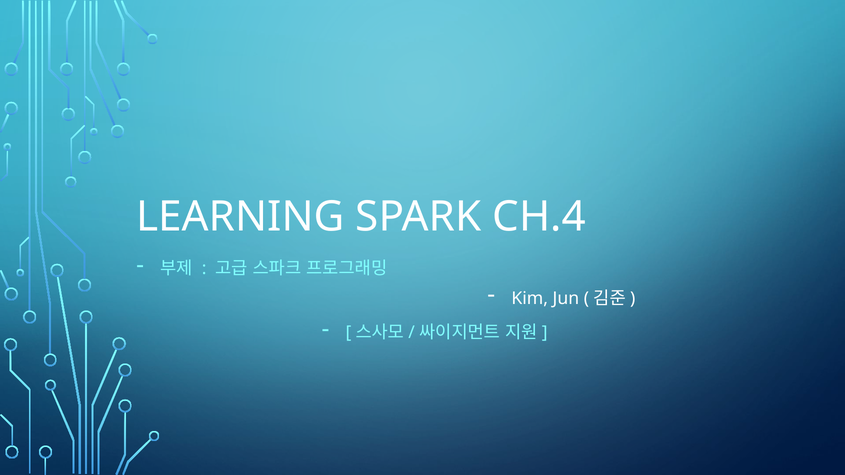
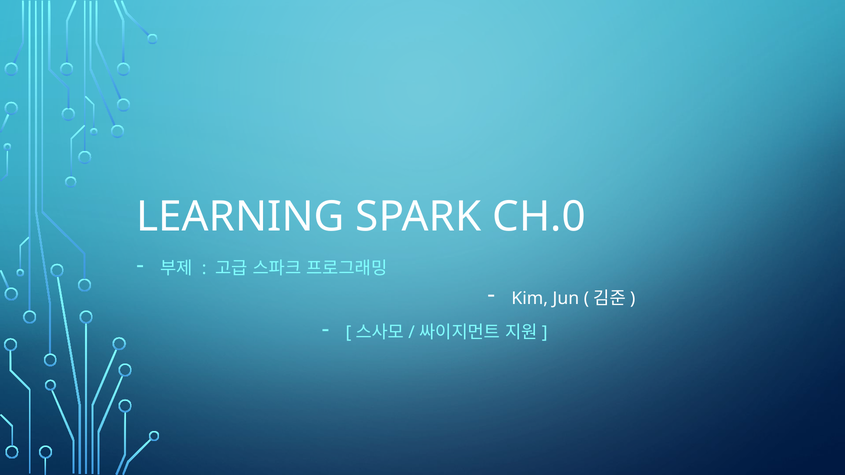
CH.4: CH.4 -> CH.0
